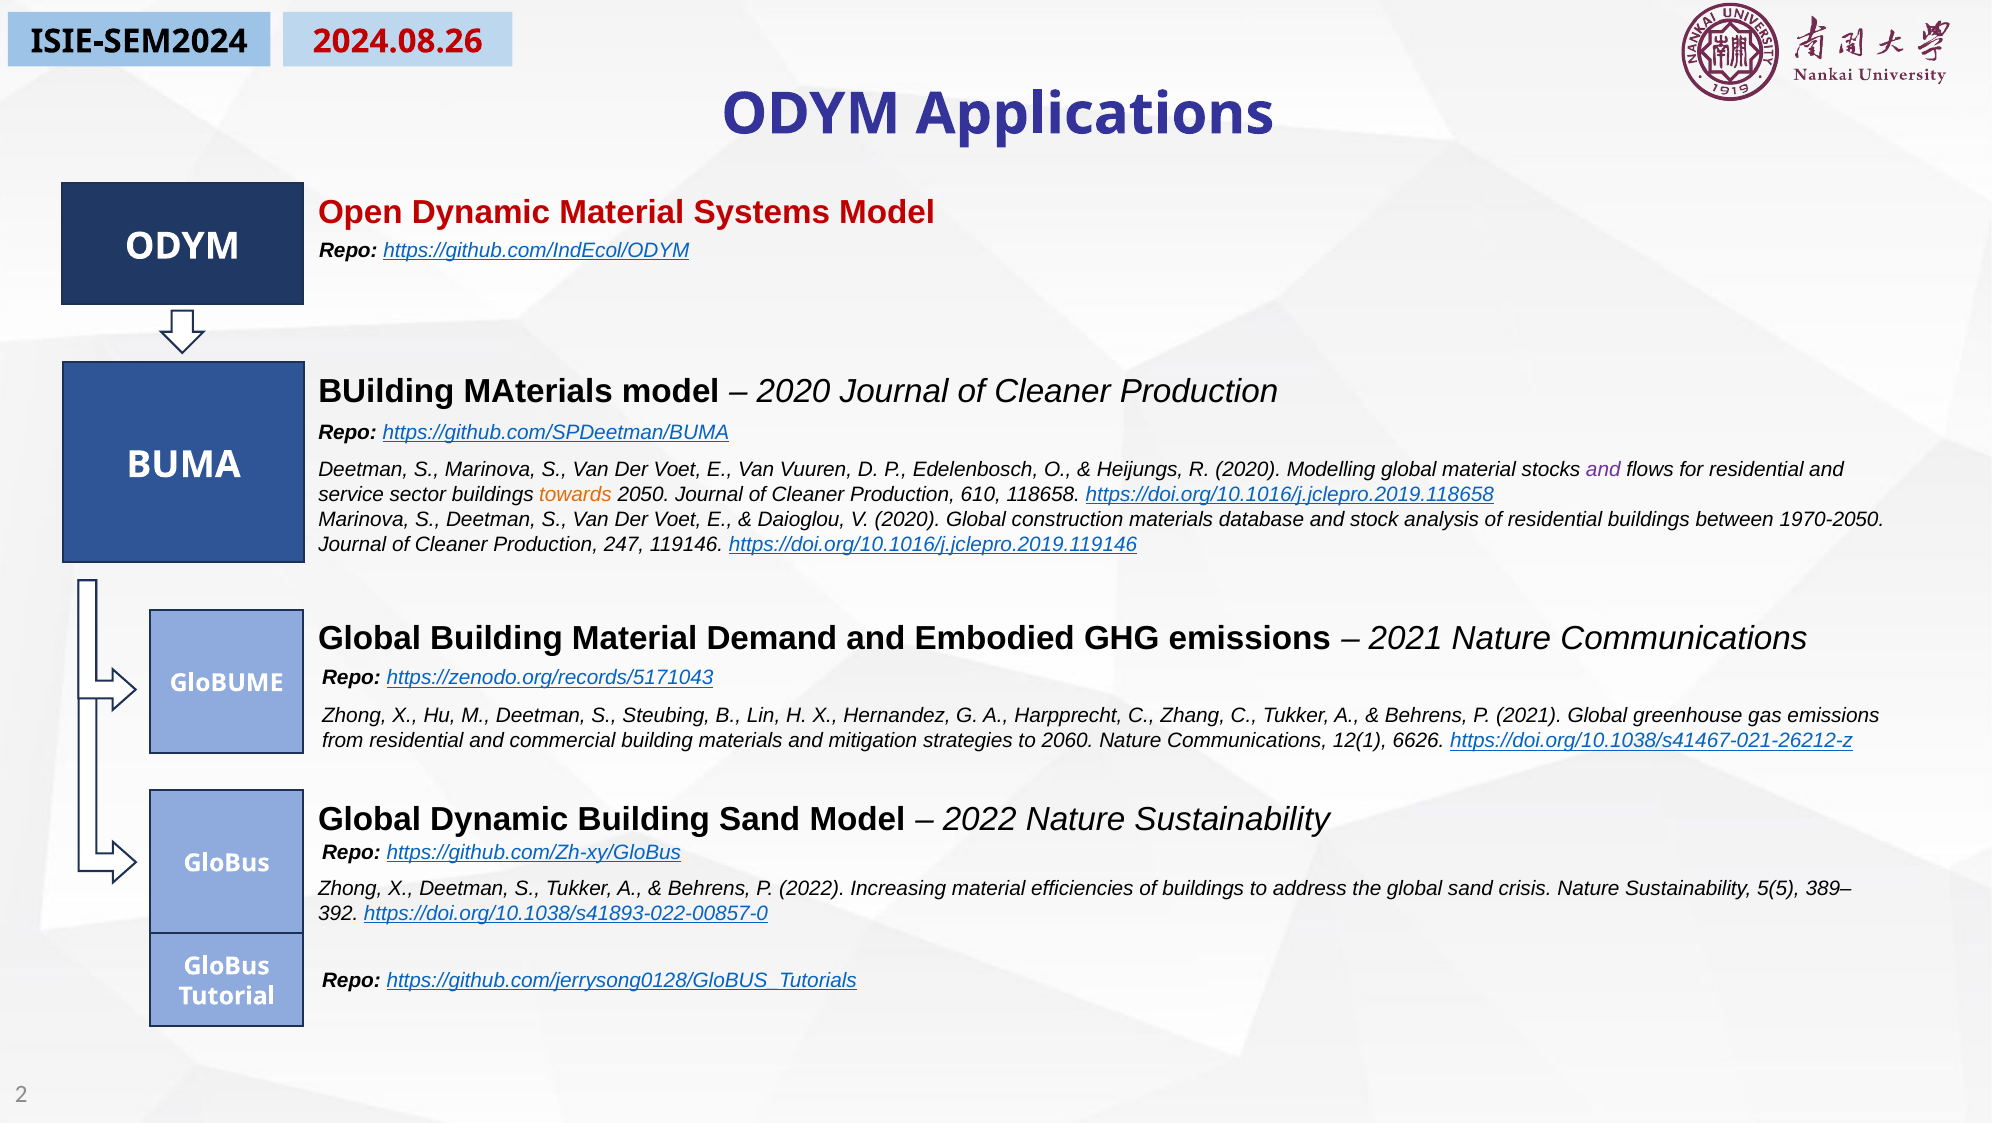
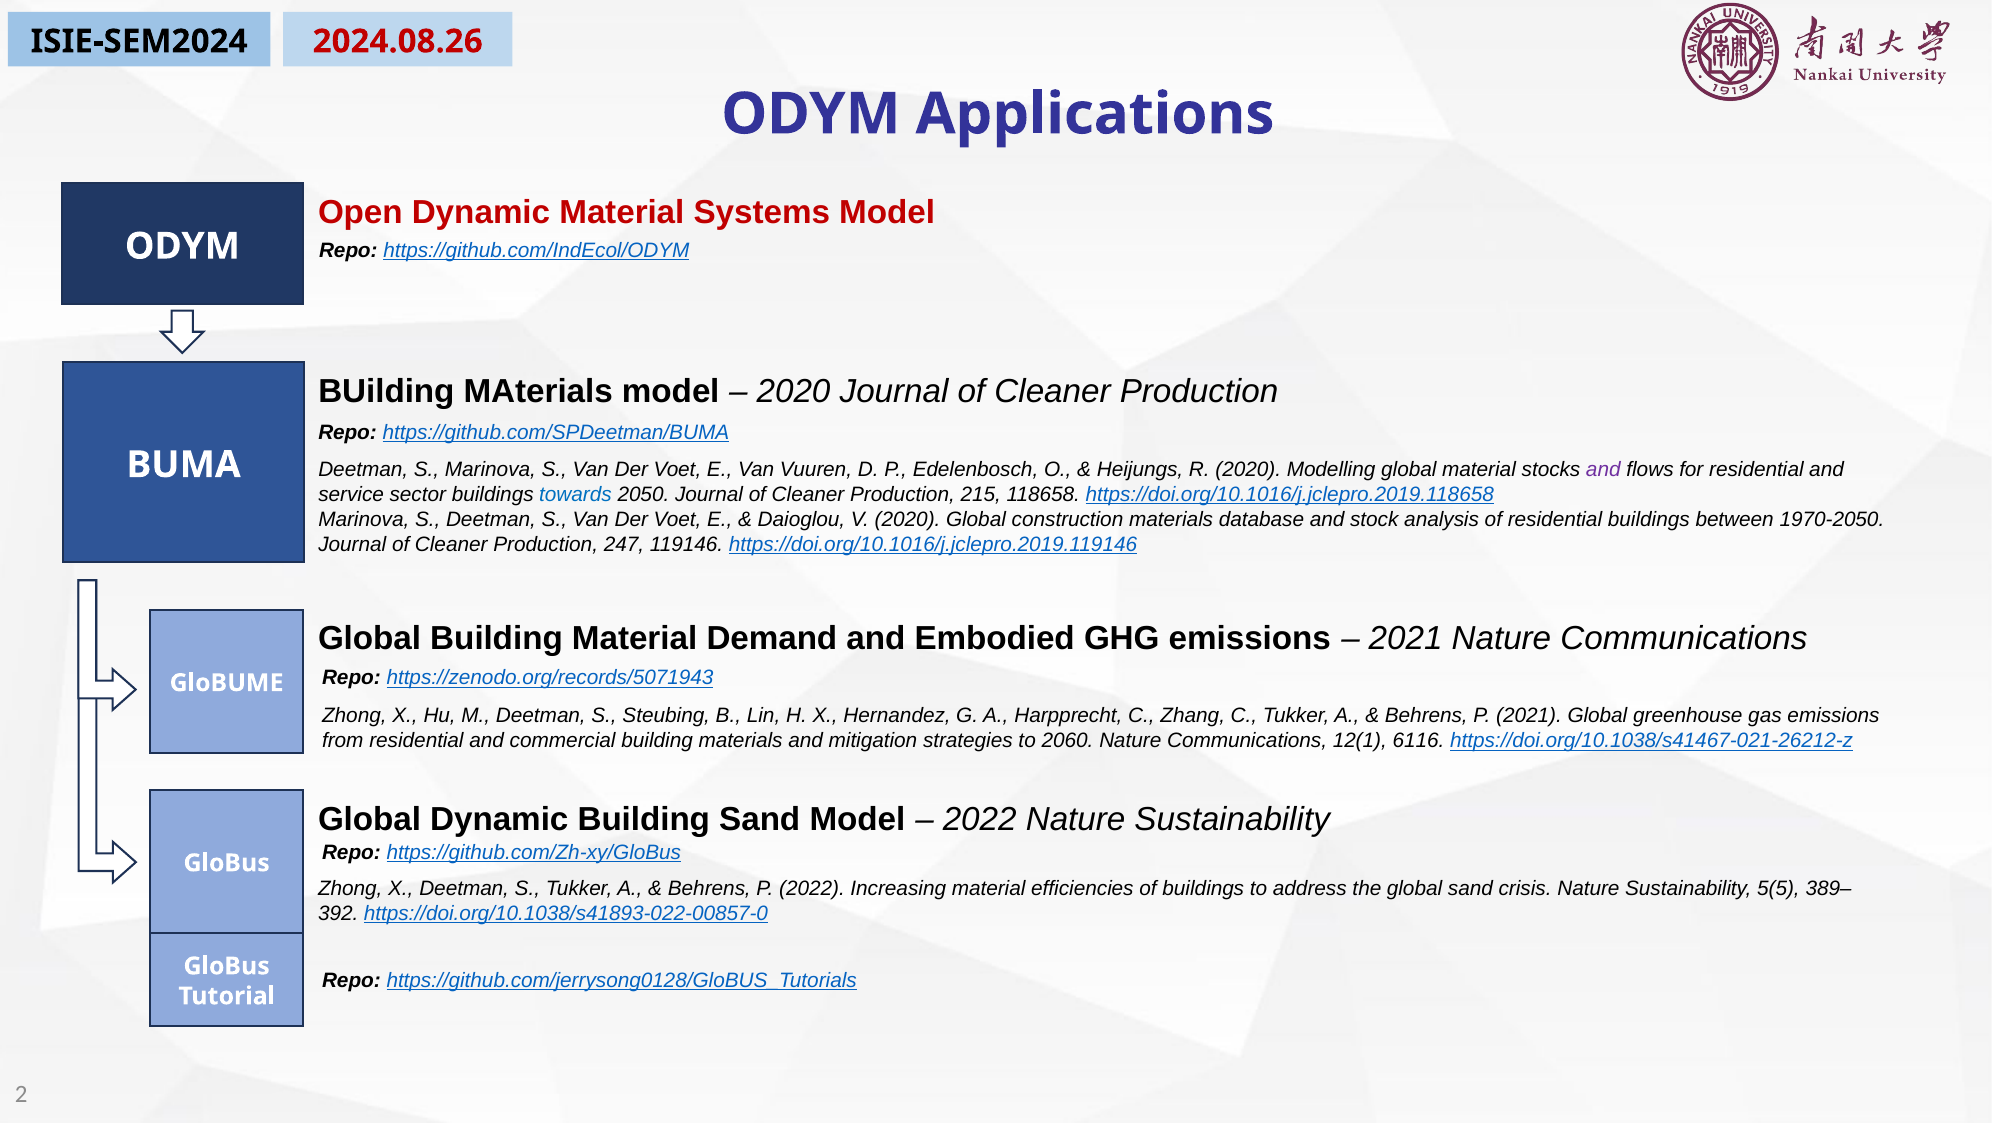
towards colour: orange -> blue
610: 610 -> 215
https://zenodo.org/records/5171043: https://zenodo.org/records/5171043 -> https://zenodo.org/records/5071943
6626: 6626 -> 6116
